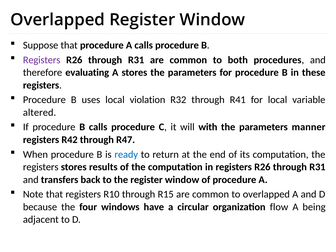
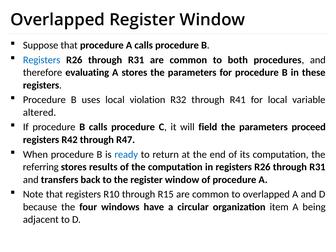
Registers at (42, 60) colour: purple -> blue
with: with -> field
manner: manner -> proceed
registers at (41, 167): registers -> referring
flow: flow -> item
